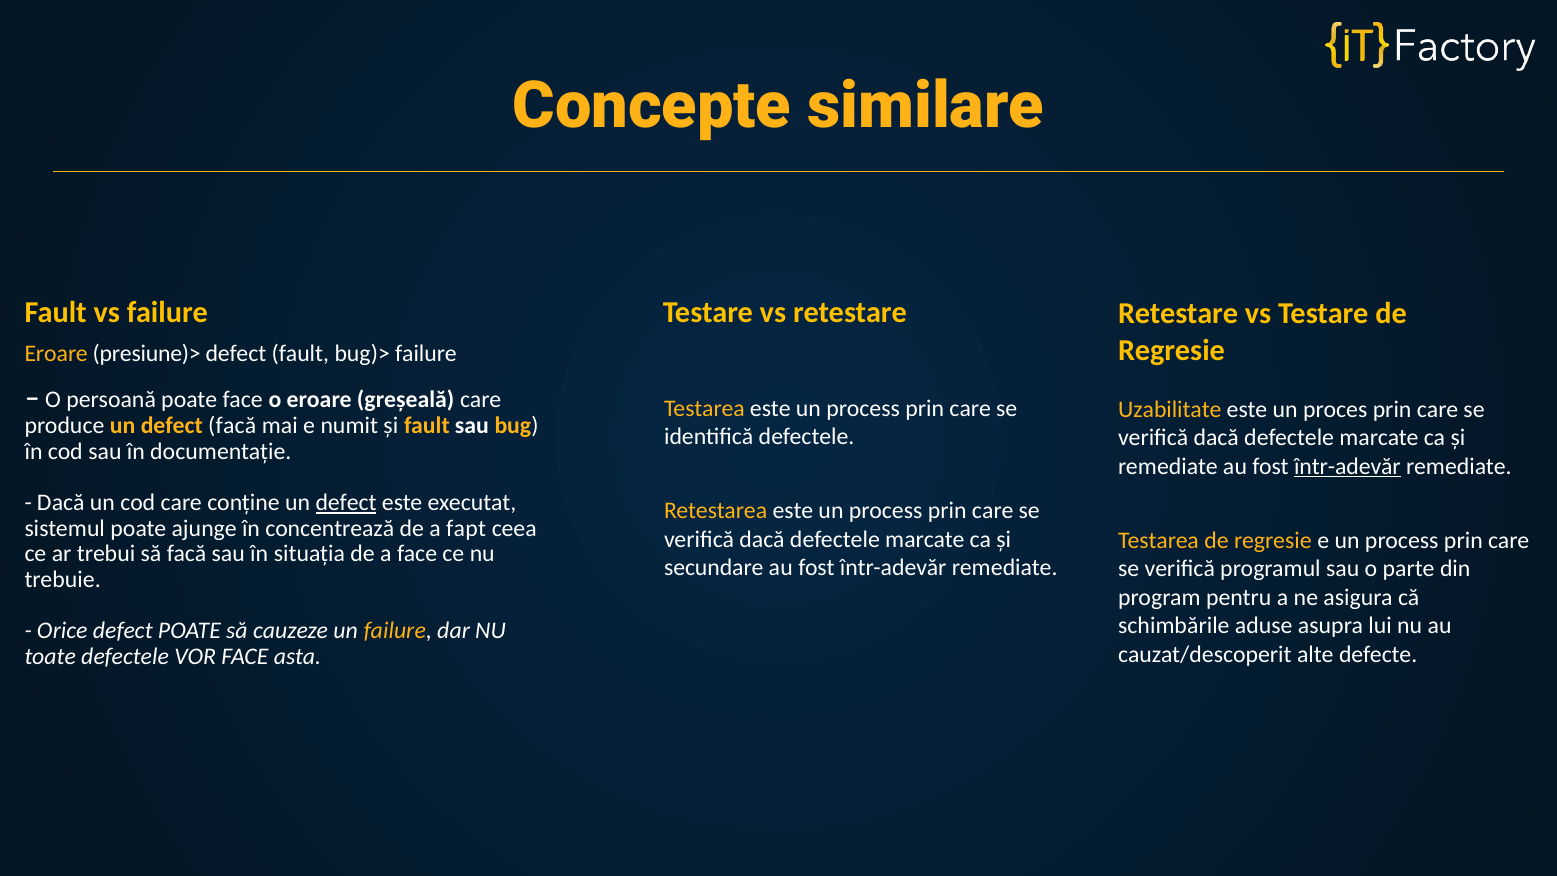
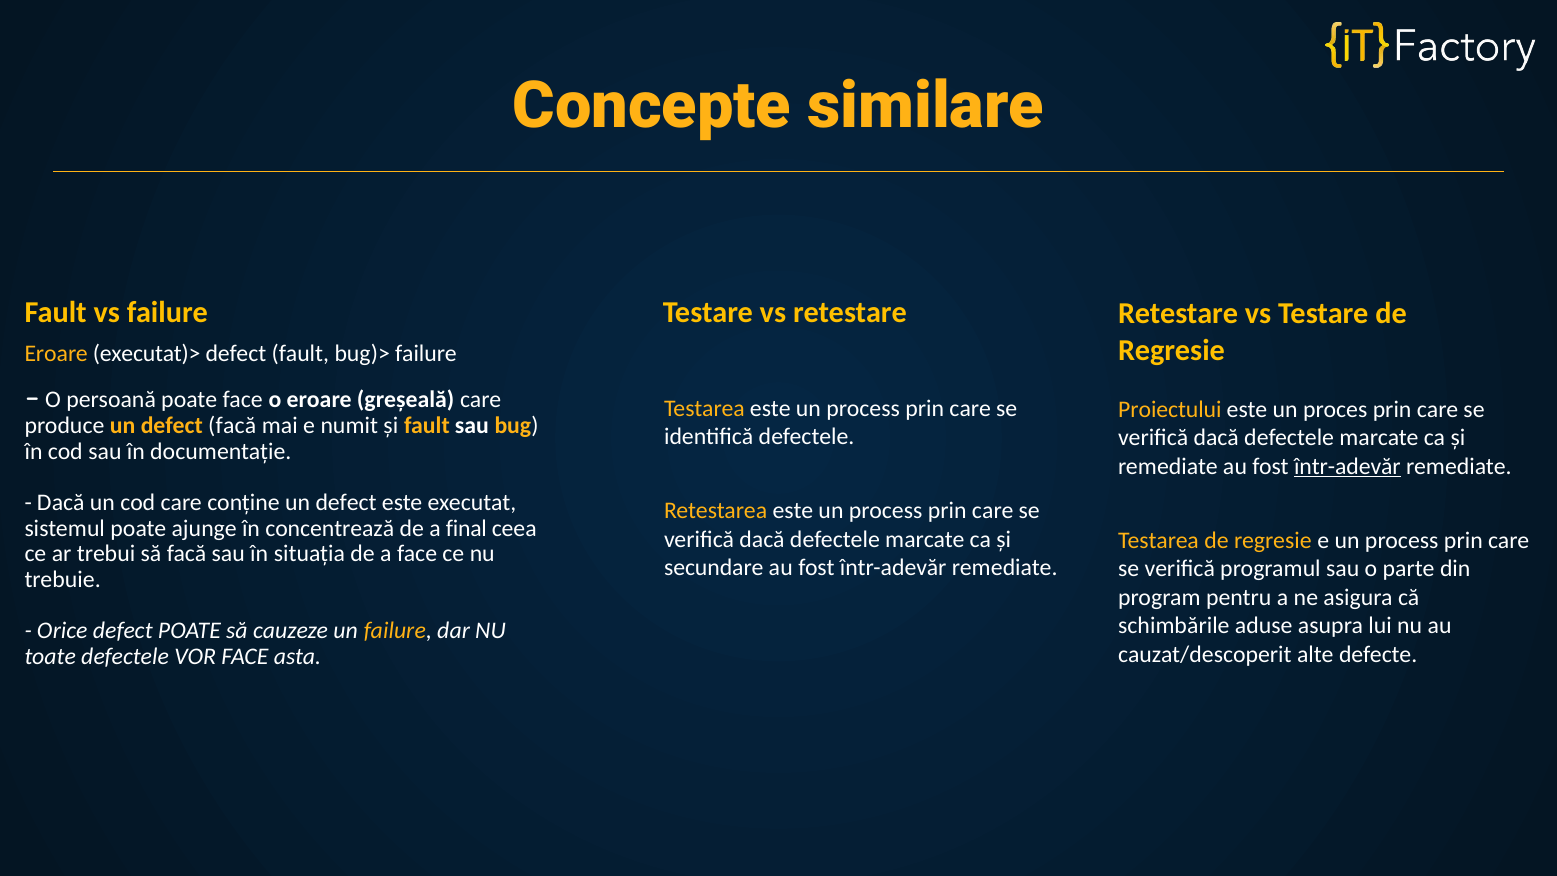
presiune)>: presiune)> -> executat)>
Uzabilitate: Uzabilitate -> Proiectului
defect at (346, 503) underline: present -> none
fapt: fapt -> final
